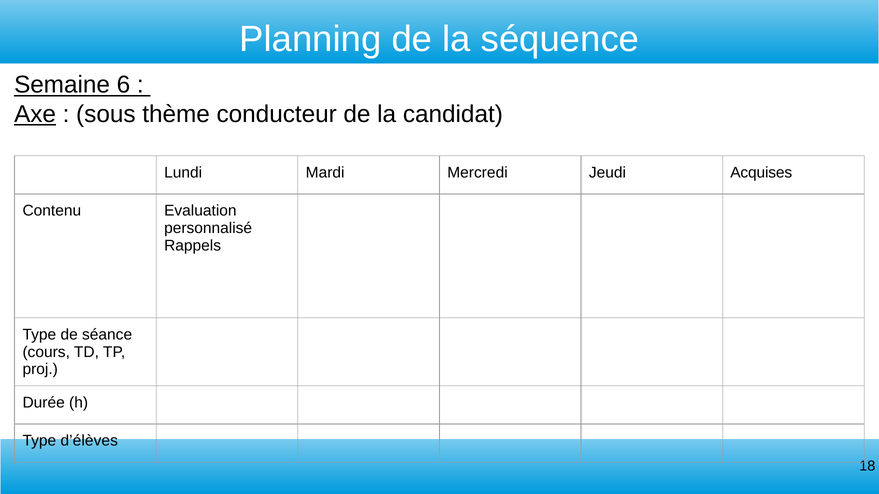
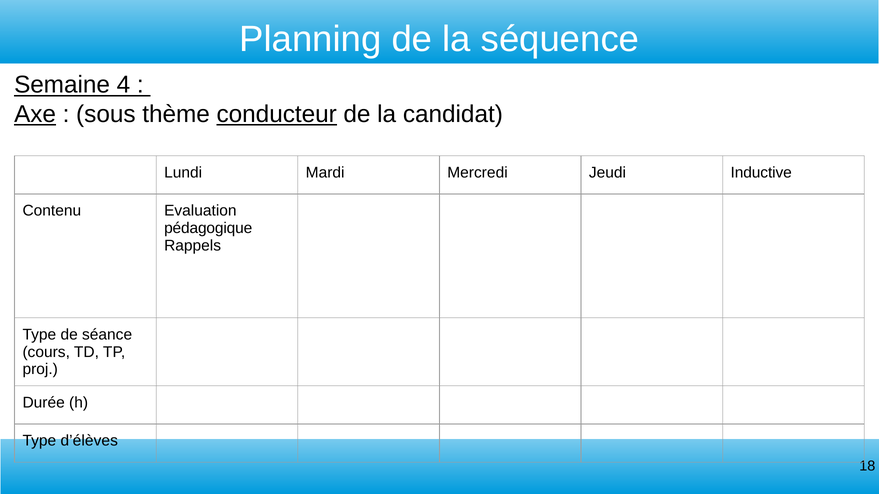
6: 6 -> 4
conducteur underline: none -> present
Acquises: Acquises -> Inductive
personnalisé: personnalisé -> pédagogique
